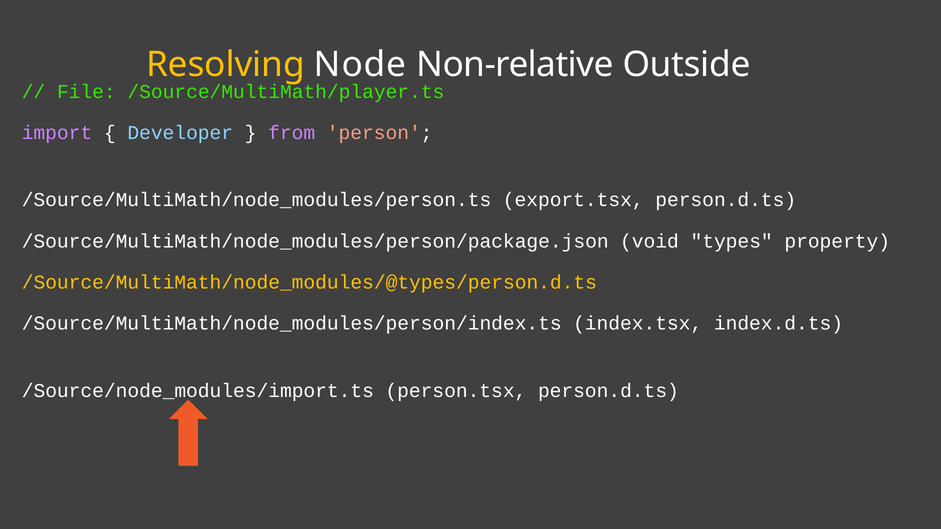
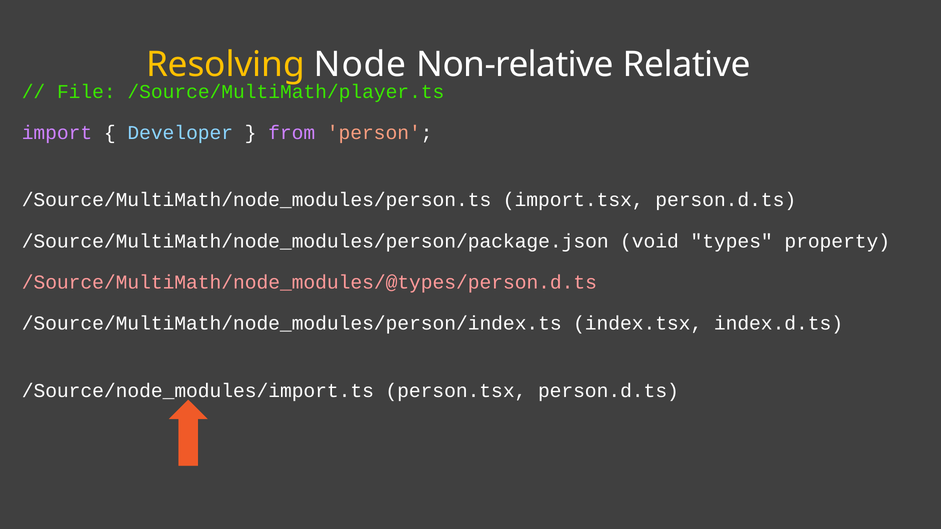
Outside: Outside -> Relative
export.tsx: export.tsx -> import.tsx
/Source/MultiMath/node_modules/@types/person.d.ts colour: yellow -> pink
